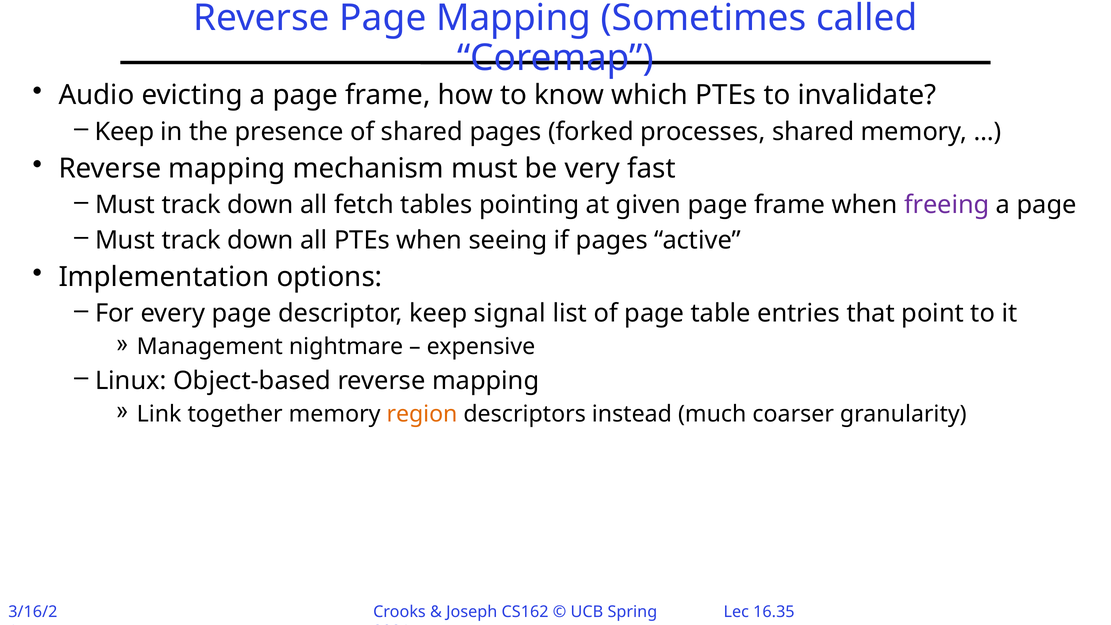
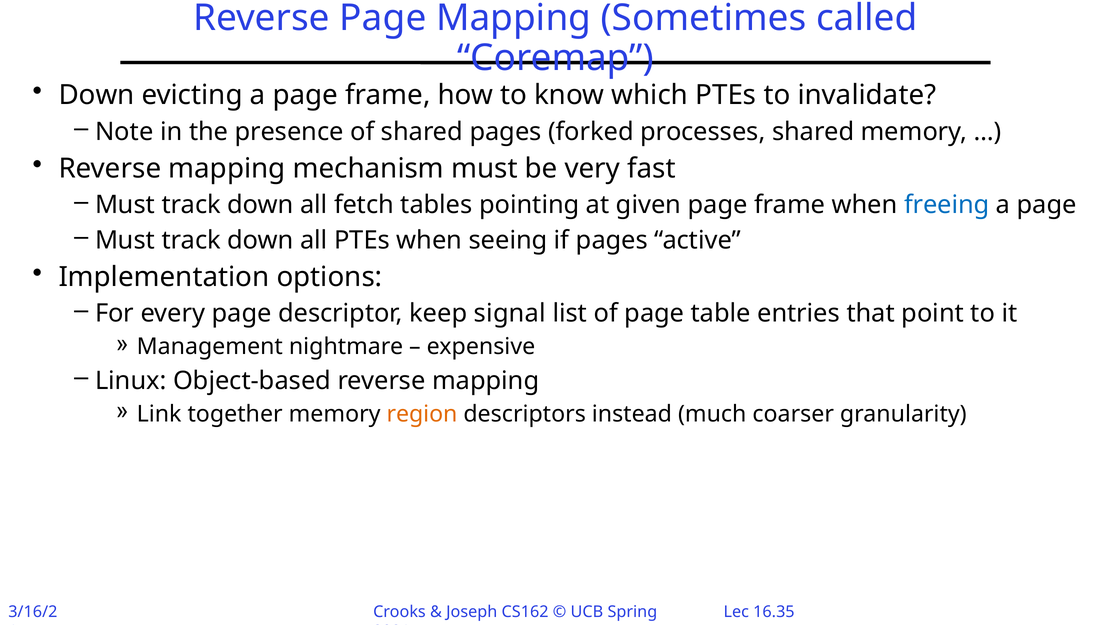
Audio at (96, 95): Audio -> Down
Keep at (125, 132): Keep -> Note
freeing colour: purple -> blue
